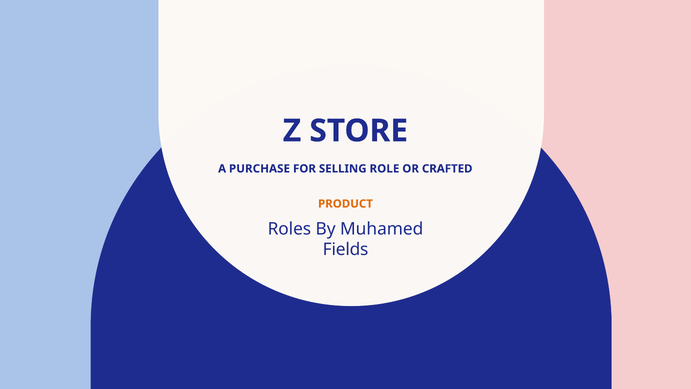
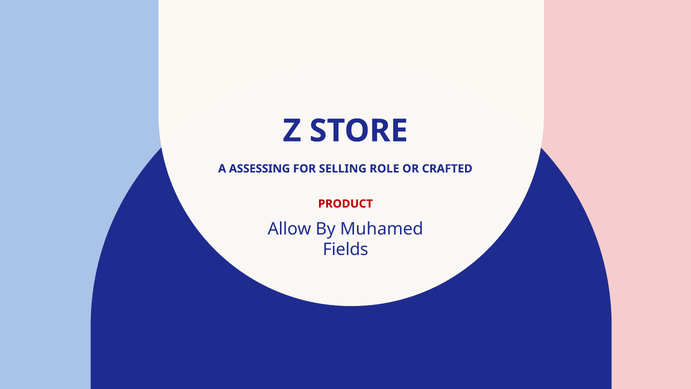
PURCHASE: PURCHASE -> ASSESSING
PRODUCT colour: orange -> red
Roles: Roles -> Allow
